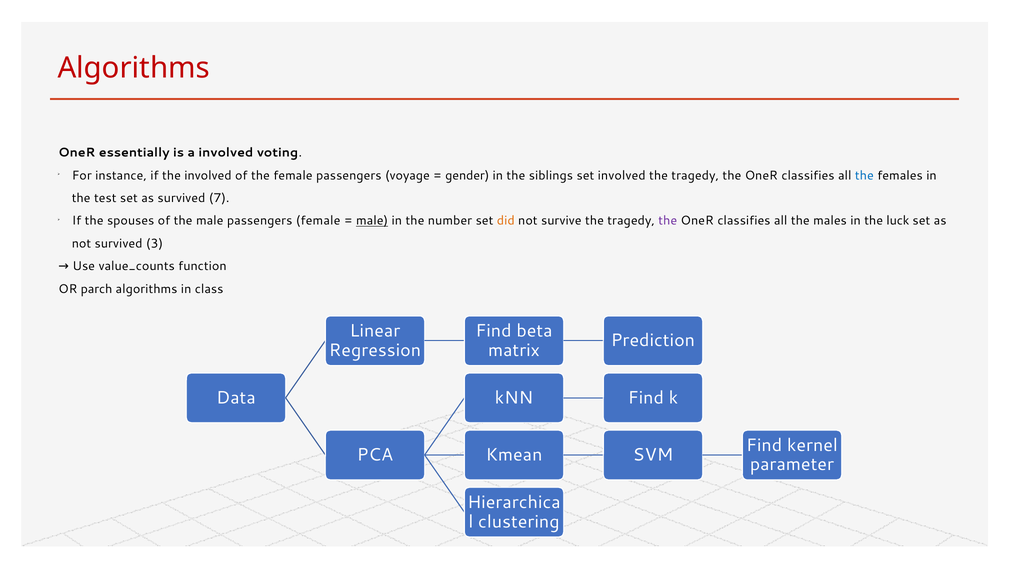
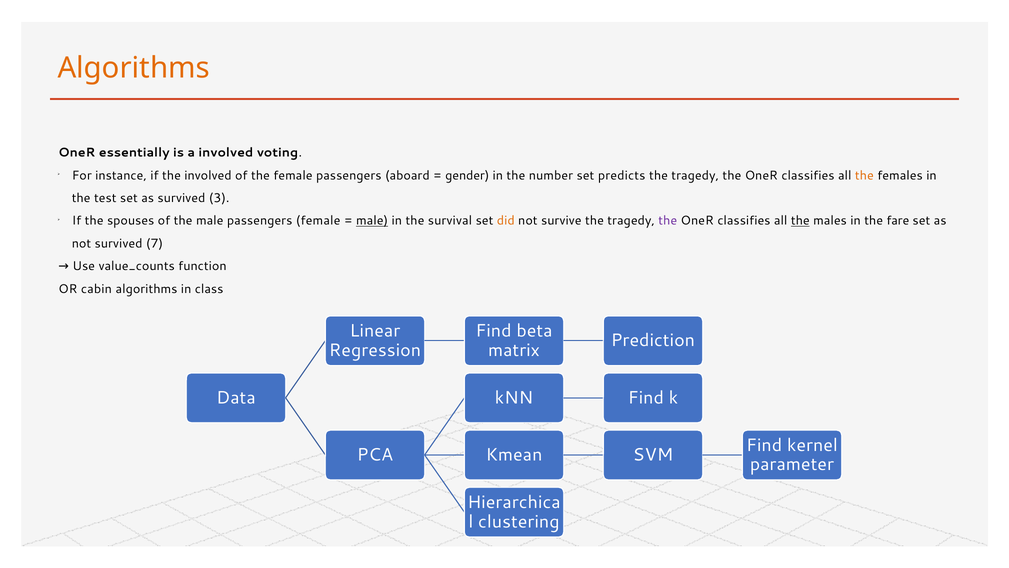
Algorithms at (134, 68) colour: red -> orange
voyage: voyage -> aboard
siblings: siblings -> number
set involved: involved -> predicts
the at (864, 175) colour: blue -> orange
7: 7 -> 3
number: number -> survival
the at (800, 221) underline: none -> present
luck: luck -> fare
3: 3 -> 7
parch: parch -> cabin
